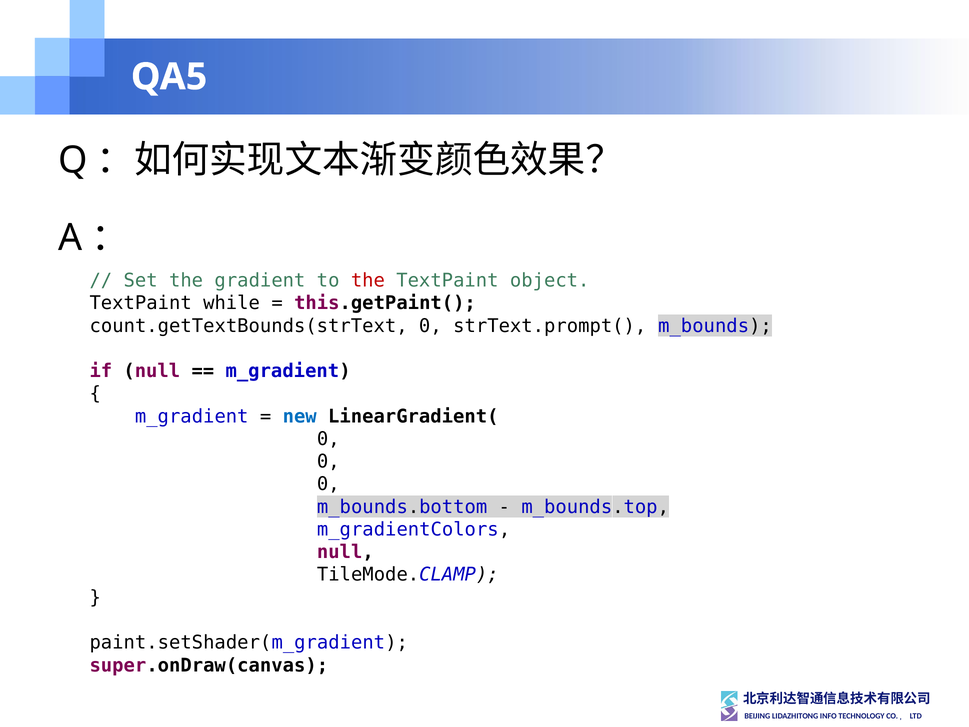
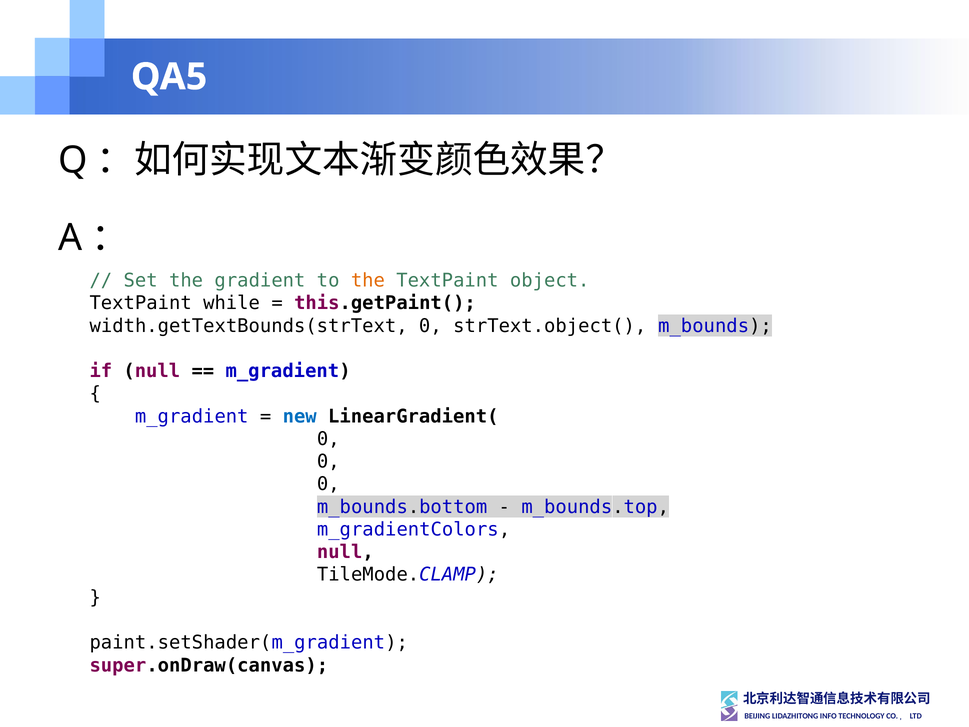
the at (368, 280) colour: red -> orange
count.getTextBounds(strText: count.getTextBounds(strText -> width.getTextBounds(strText
strText.prompt(: strText.prompt( -> strText.object(
